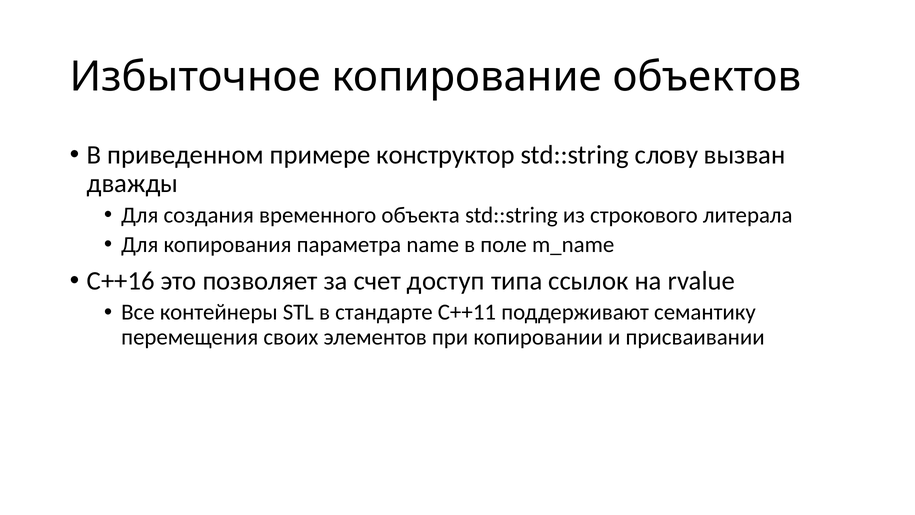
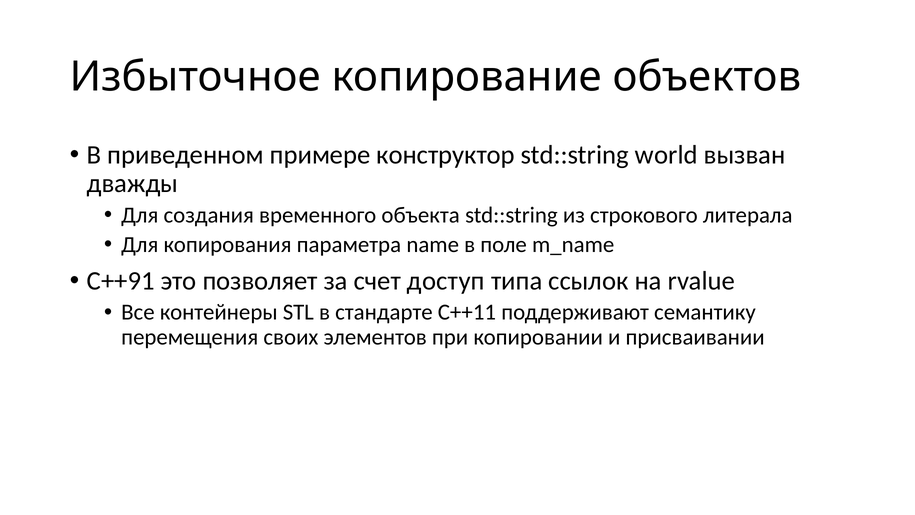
слову: слову -> world
C++16: C++16 -> C++91
